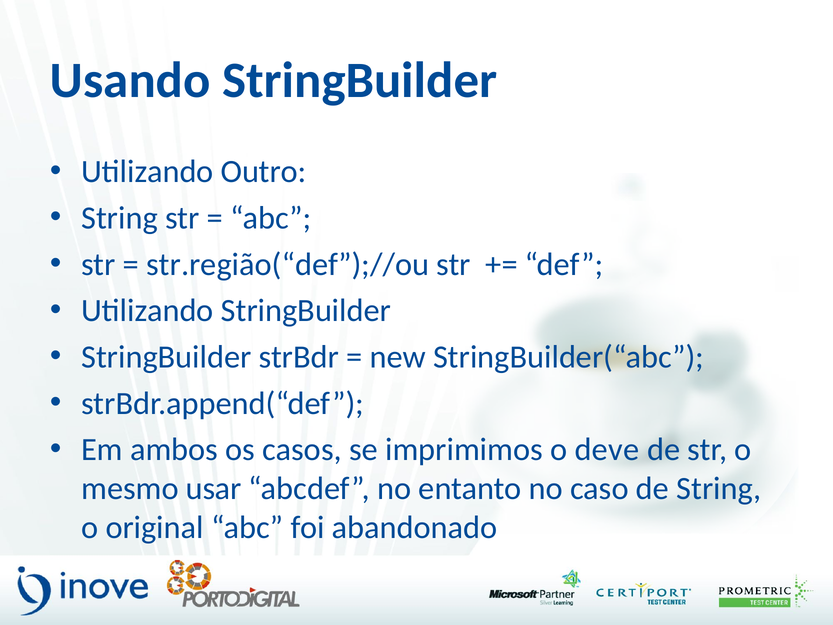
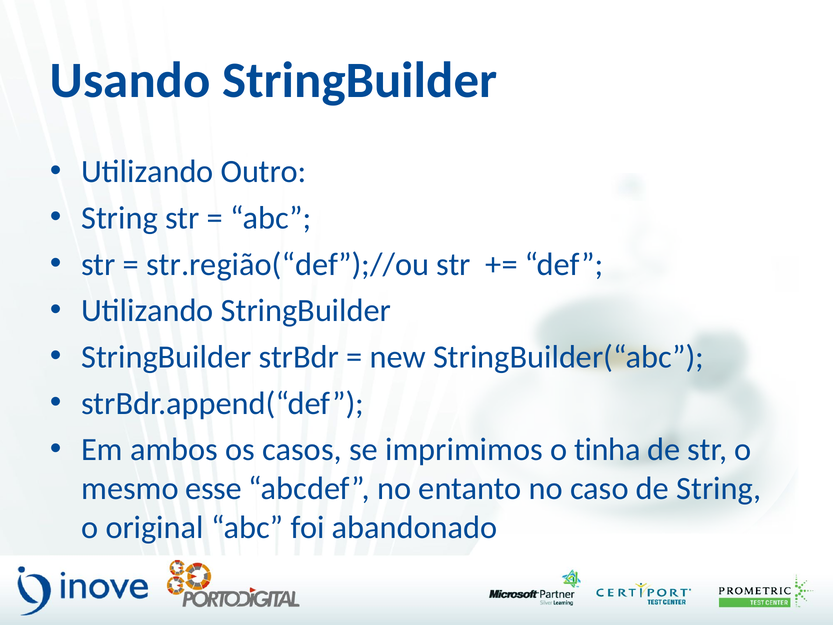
deve: deve -> tinha
usar: usar -> esse
